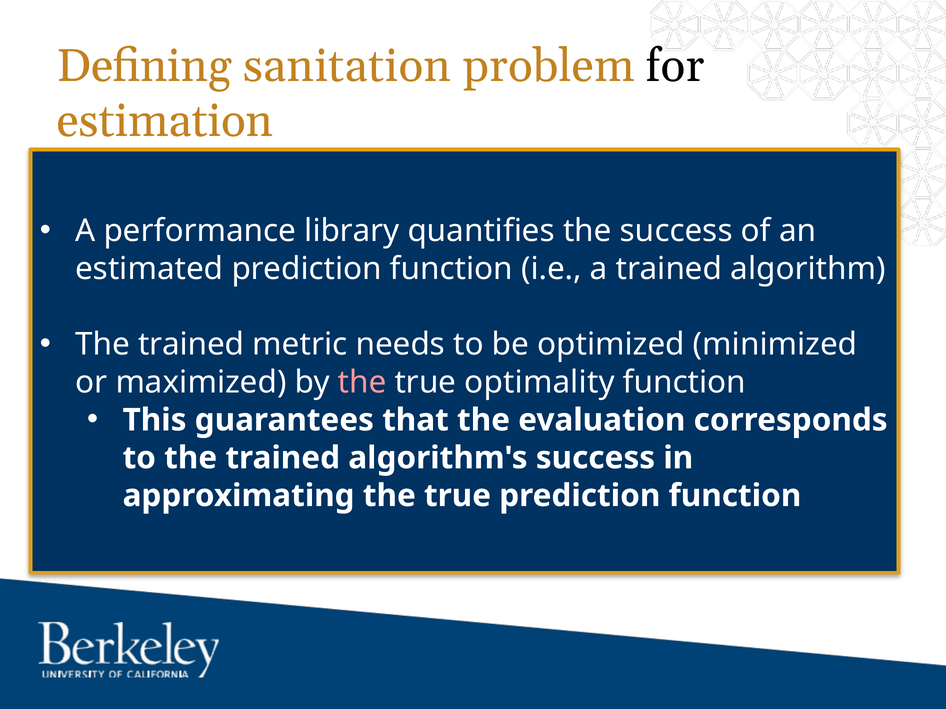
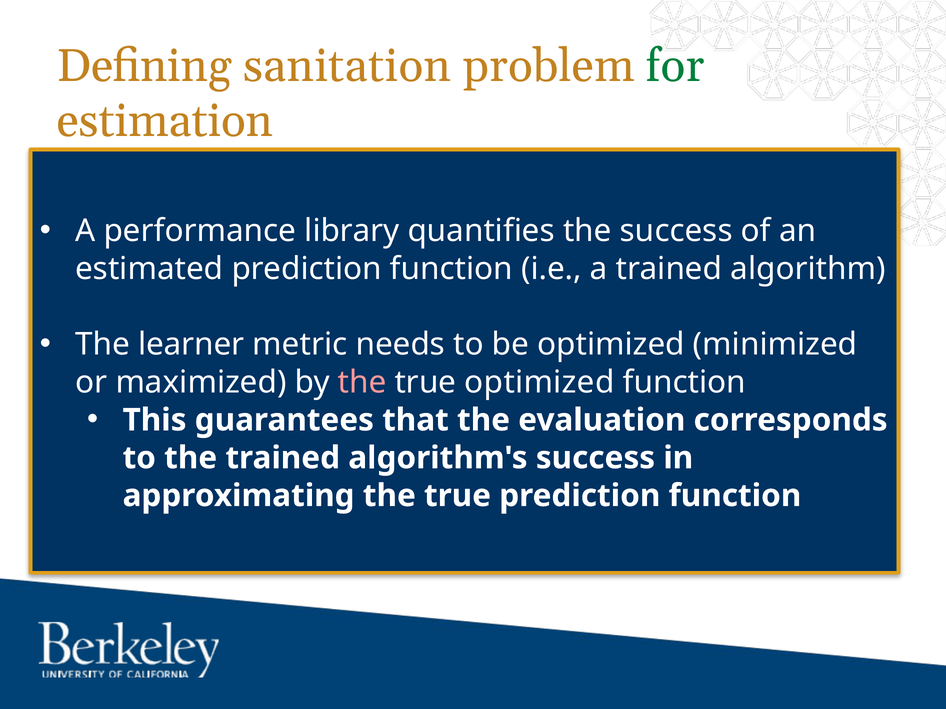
for colour: black -> green
trained at (191, 345): trained -> learner
true optimality: optimality -> optimized
